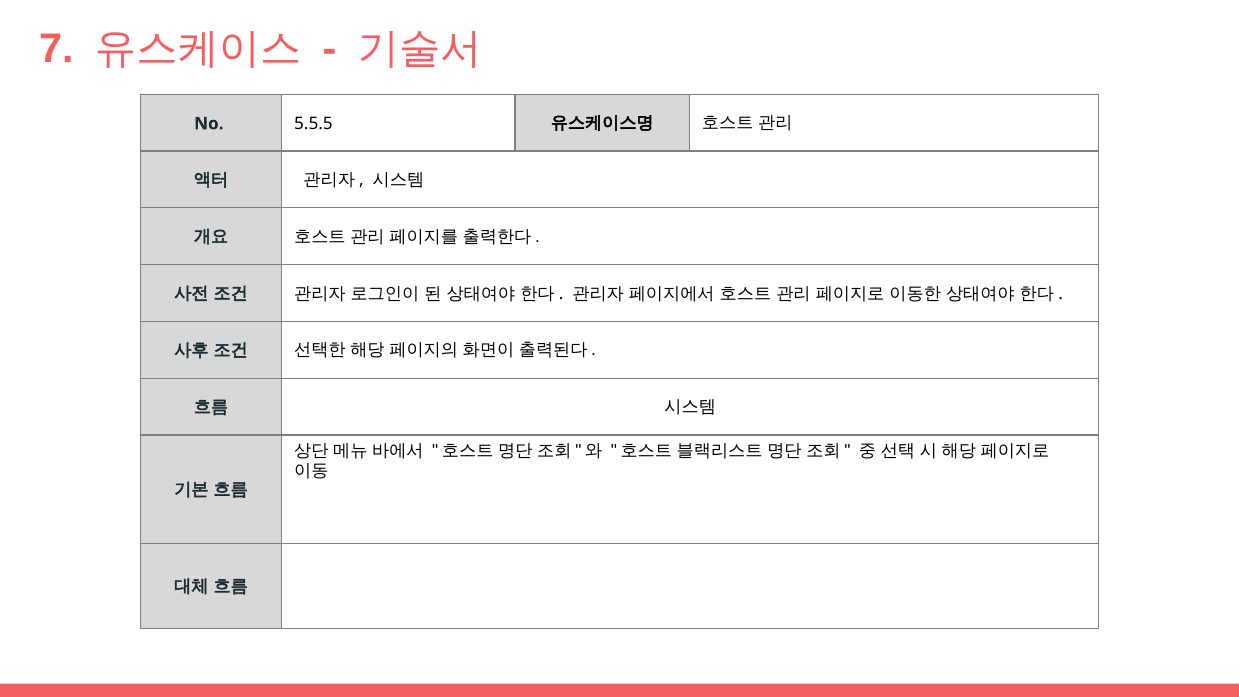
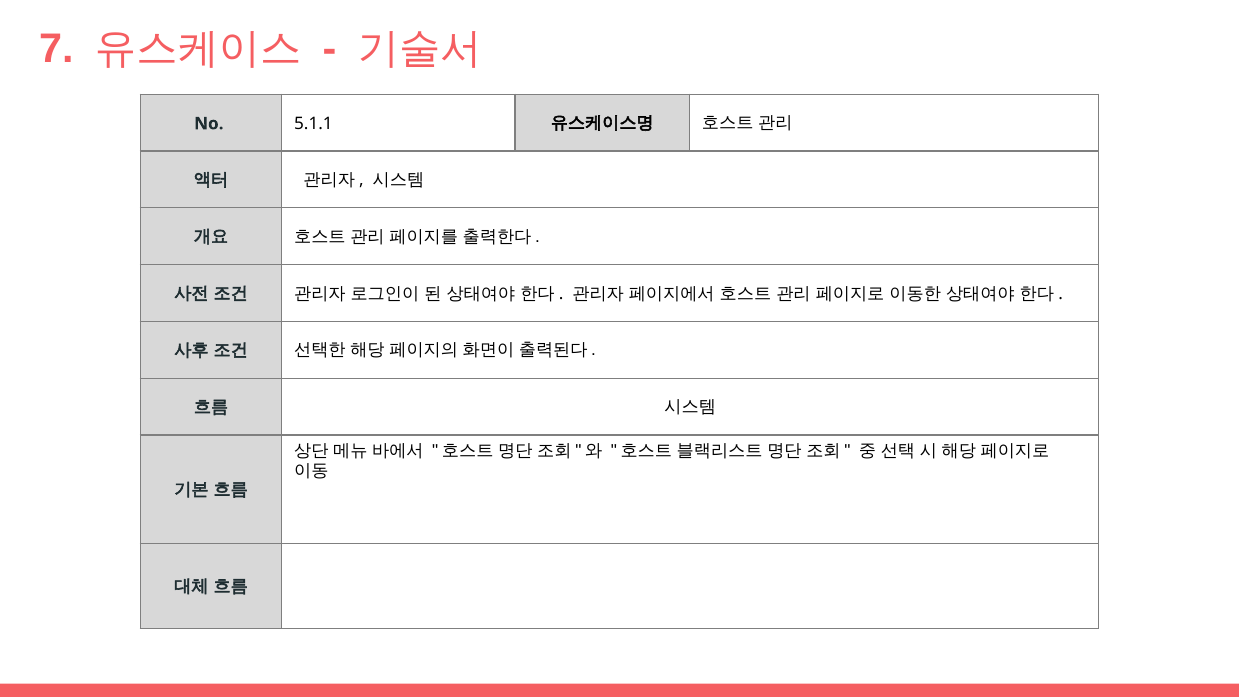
5.5.5: 5.5.5 -> 5.1.1
